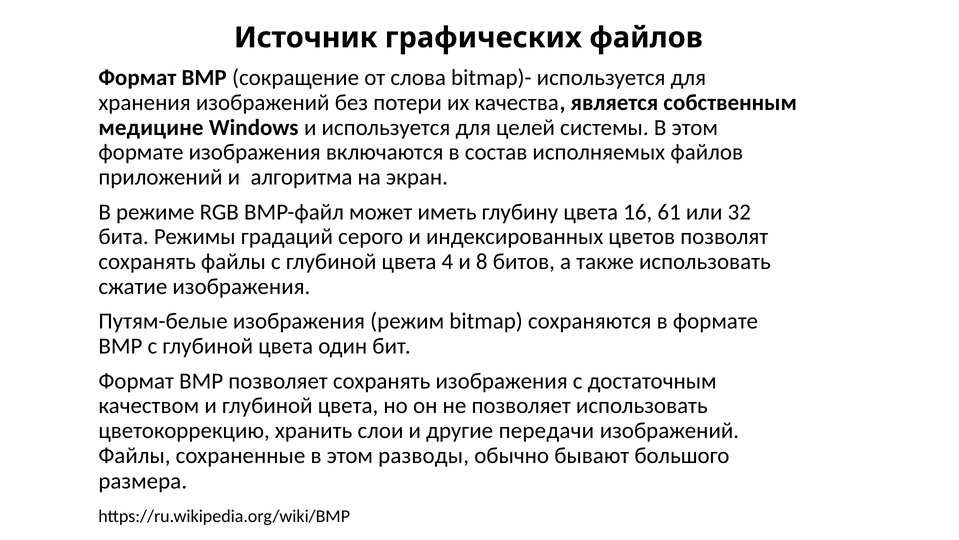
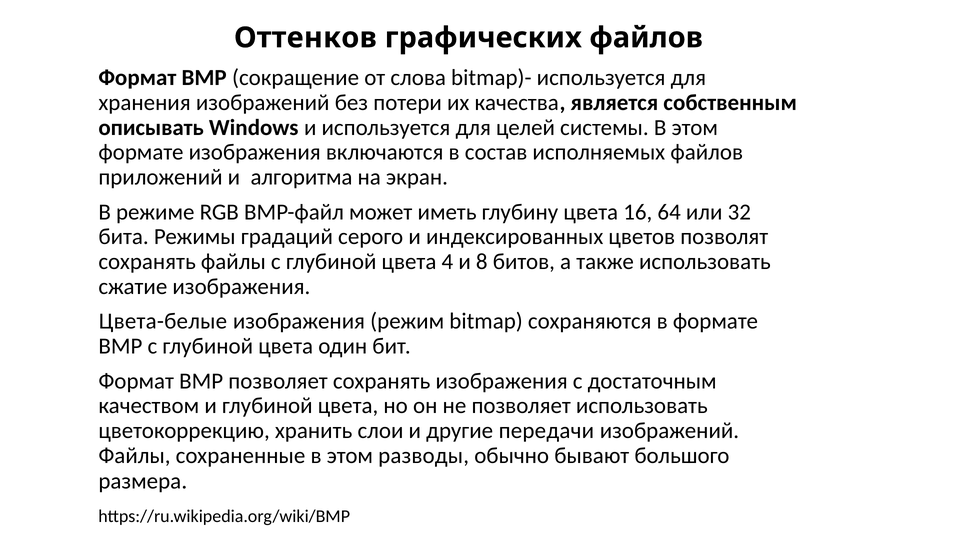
Источник: Источник -> Оттенков
медицине: медицине -> описывать
61: 61 -> 64
Путям-белые: Путям-белые -> Цвета-белые
